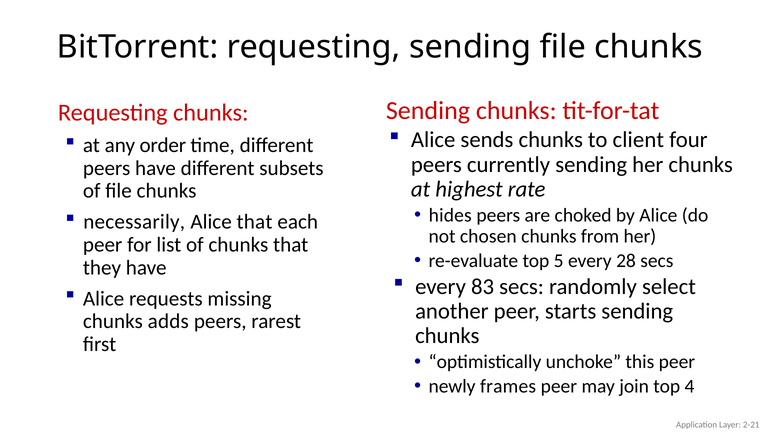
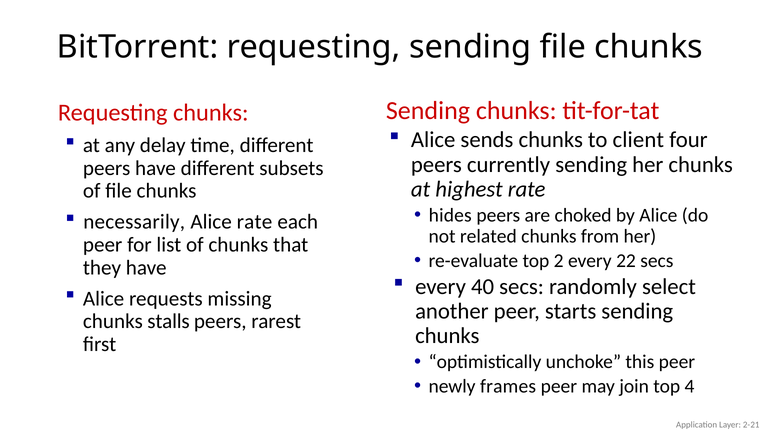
order: order -> delay
Alice that: that -> rate
chosen: chosen -> related
5: 5 -> 2
28: 28 -> 22
83: 83 -> 40
adds: adds -> stalls
